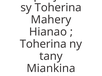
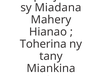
sy Toherina: Toherina -> Miadana
